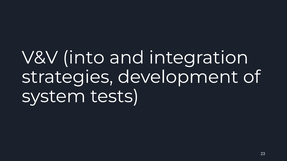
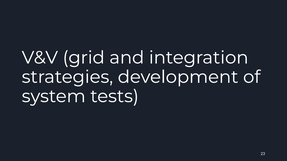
into: into -> grid
